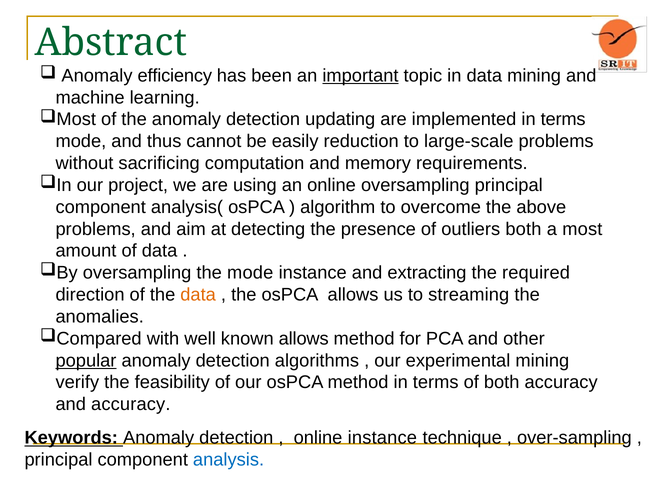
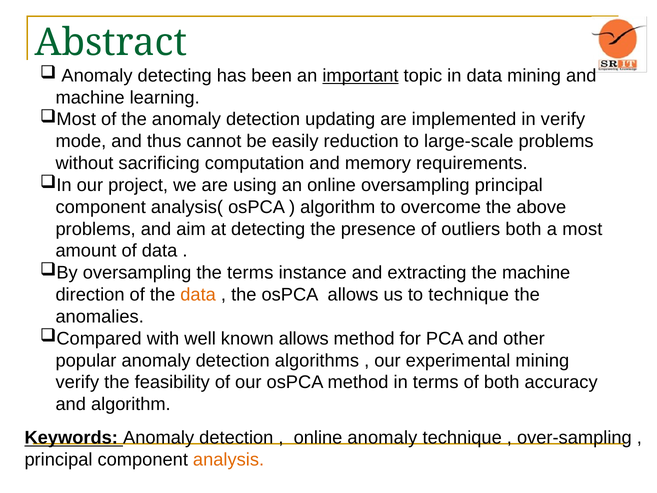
Anomaly efficiency: efficiency -> detecting
implemented in terms: terms -> verify
the mode: mode -> terms
the required: required -> machine
to streaming: streaming -> technique
popular underline: present -> none
and accuracy: accuracy -> algorithm
online instance: instance -> anomaly
analysis colour: blue -> orange
